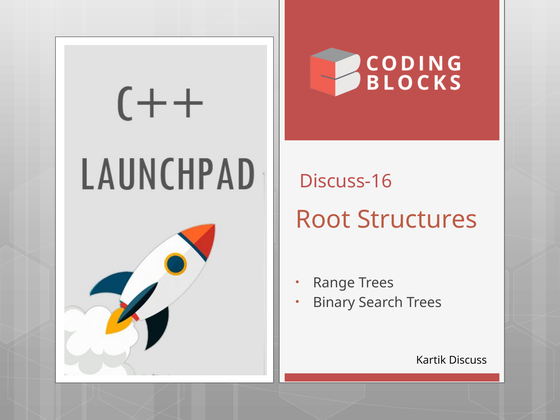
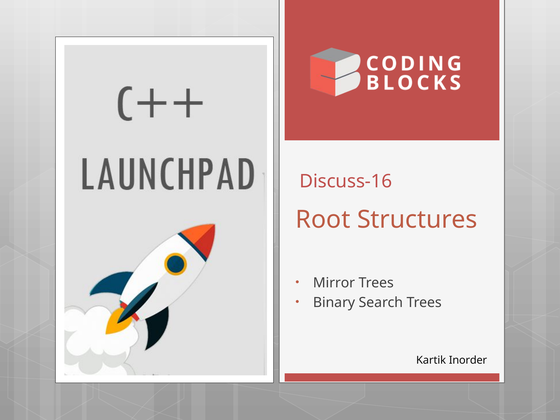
Range: Range -> Mirror
Discuss: Discuss -> Inorder
